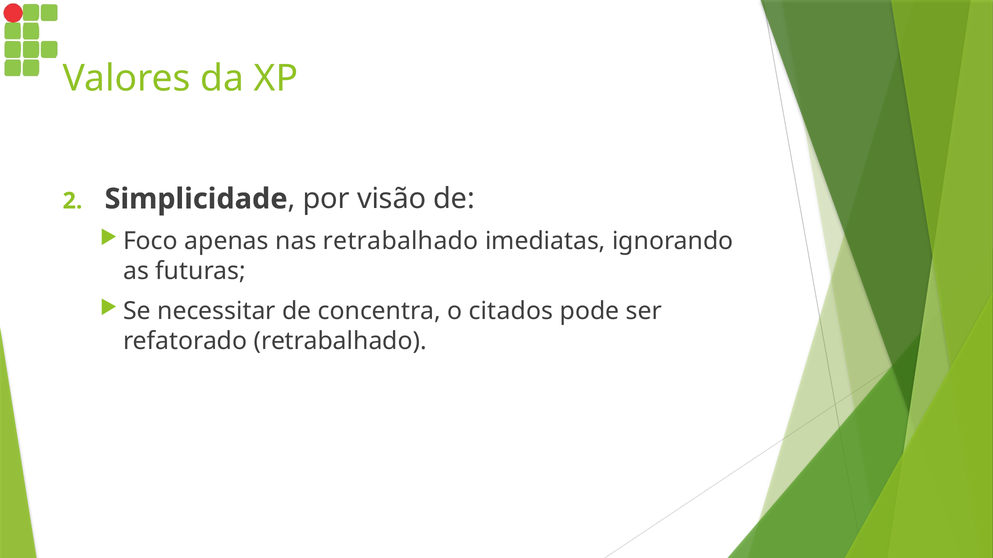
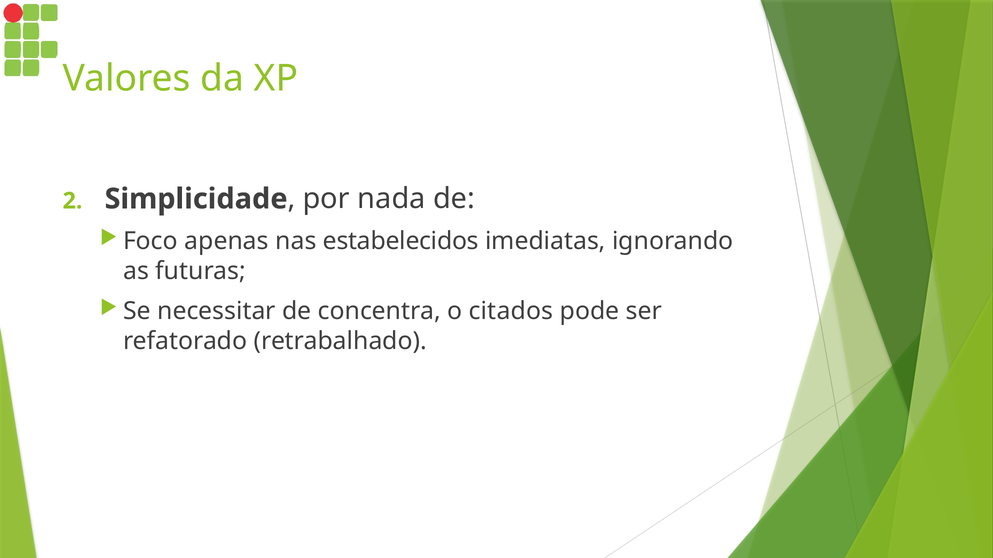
visão: visão -> nada
nas retrabalhado: retrabalhado -> estabelecidos
